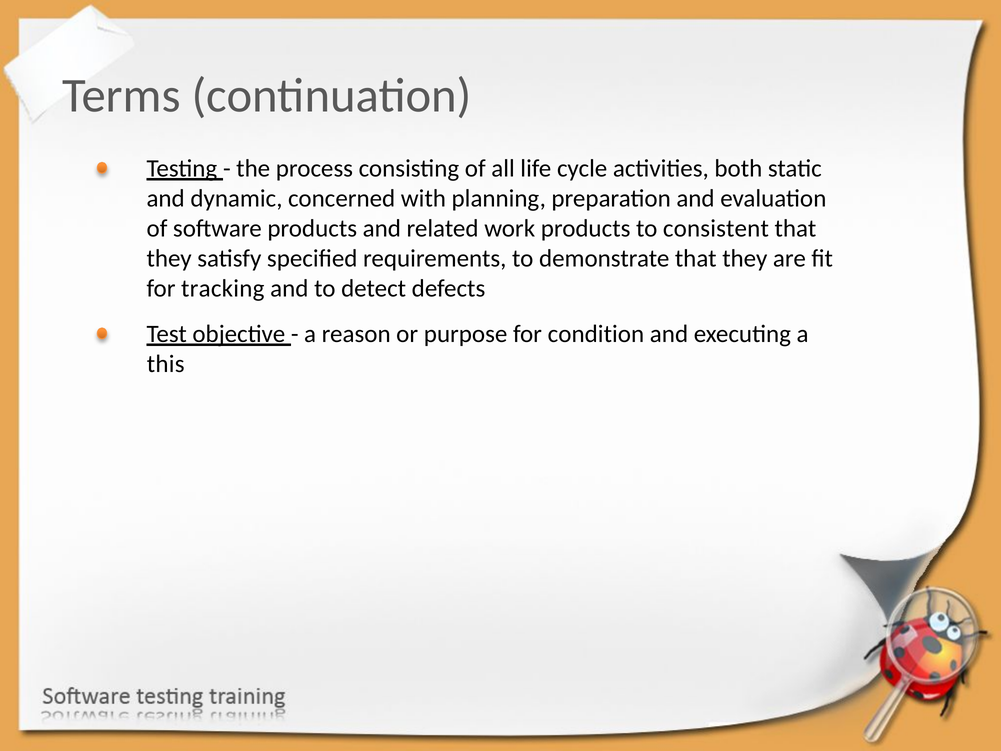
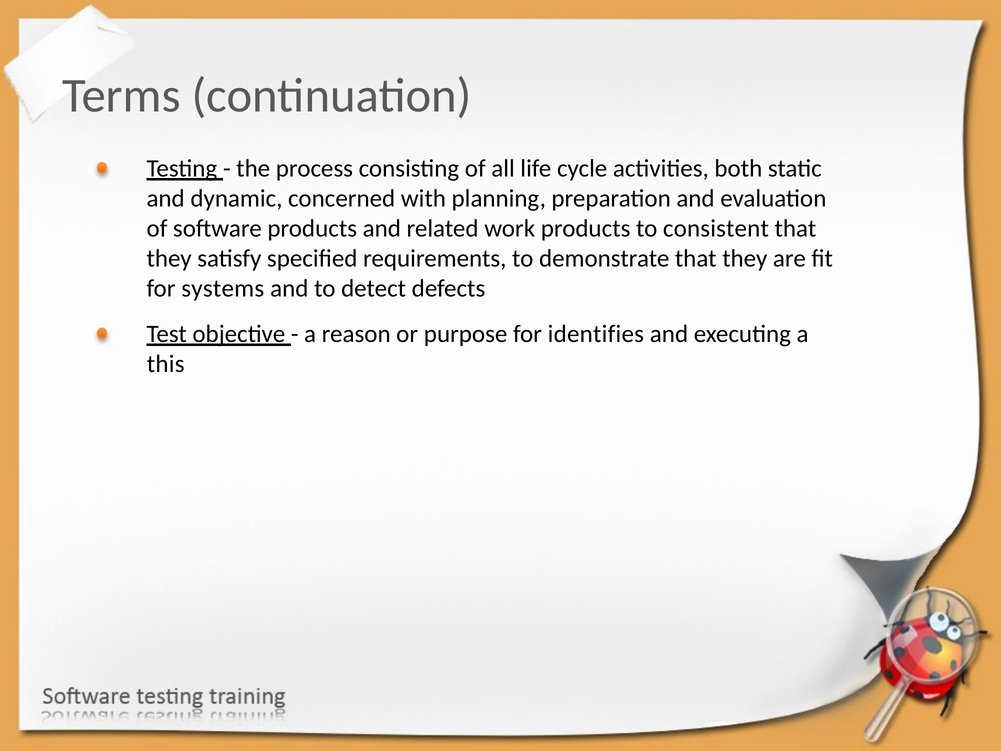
tracking: tracking -> systems
condition: condition -> identifies
